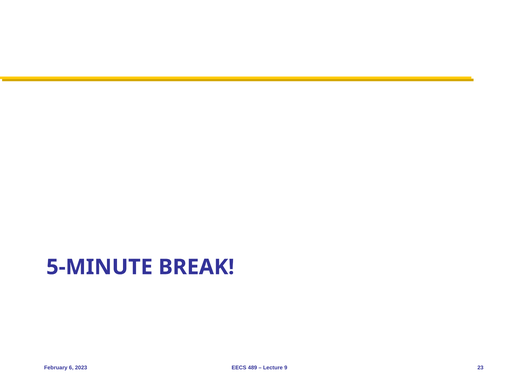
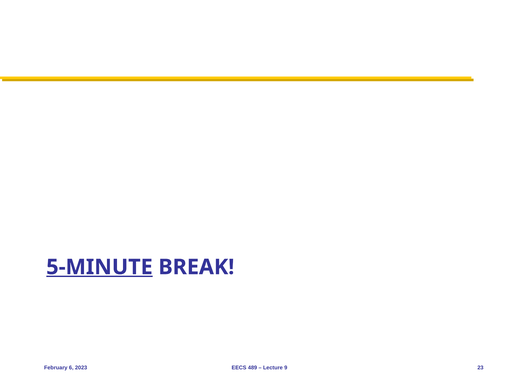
5-MINUTE underline: none -> present
